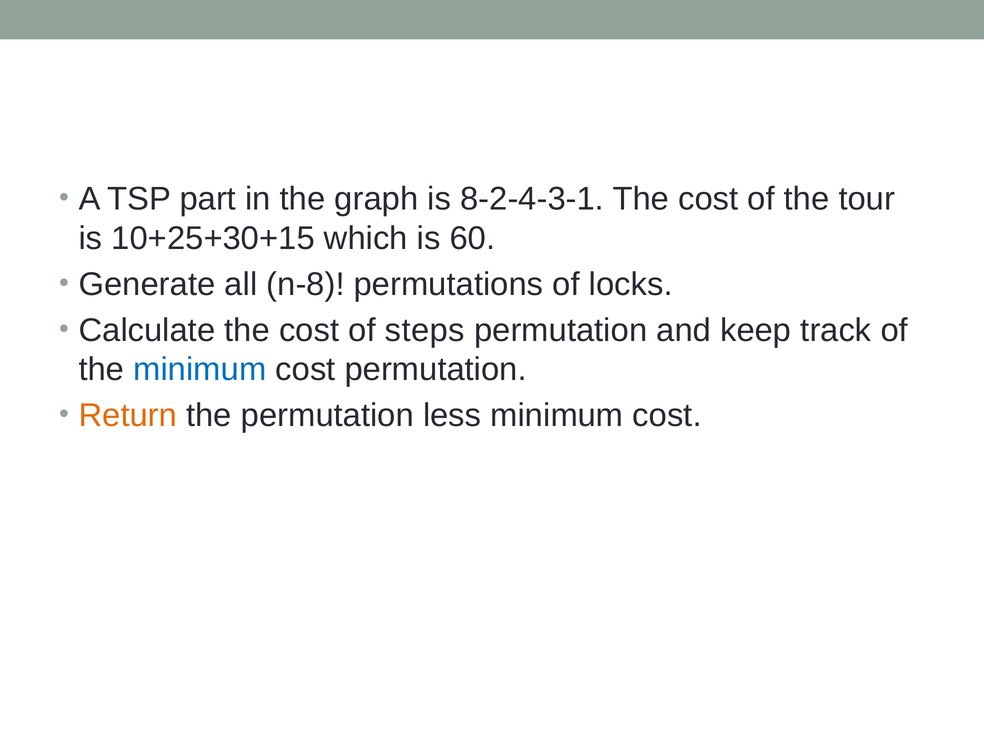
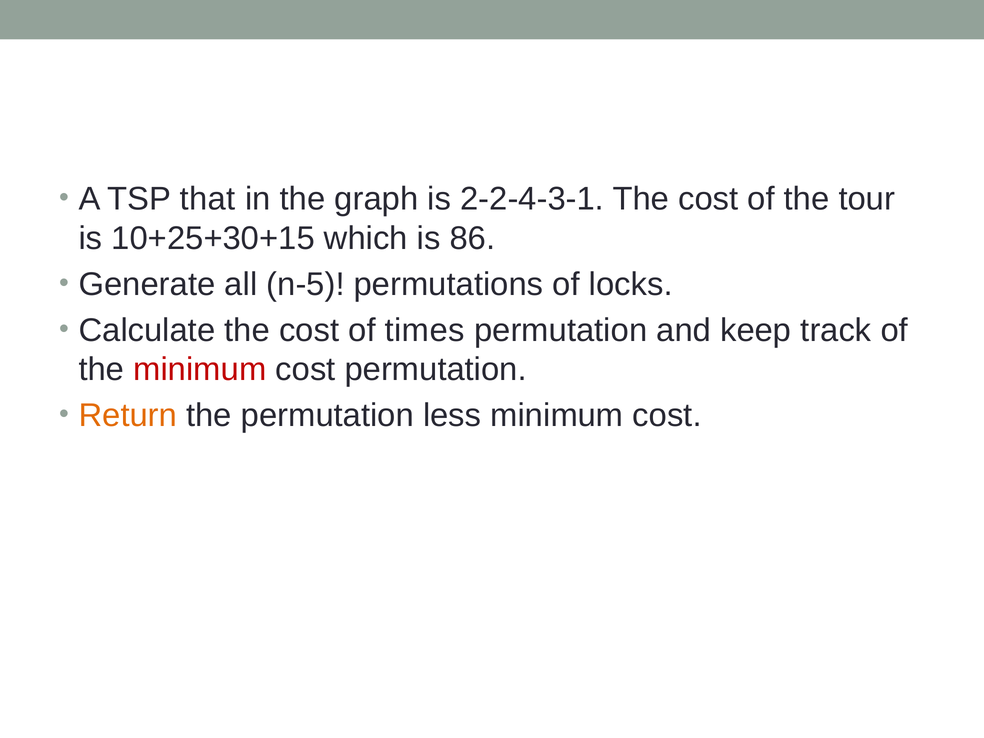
part: part -> that
8-2-4-3-1: 8-2-4-3-1 -> 2-2-4-3-1
60: 60 -> 86
n-8: n-8 -> n-5
steps: steps -> times
minimum at (200, 370) colour: blue -> red
